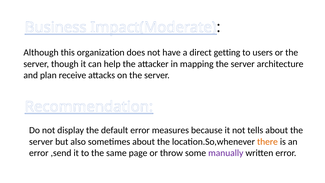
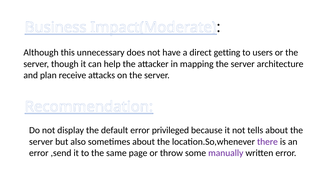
organization: organization -> unnecessary
measures: measures -> privileged
there colour: orange -> purple
